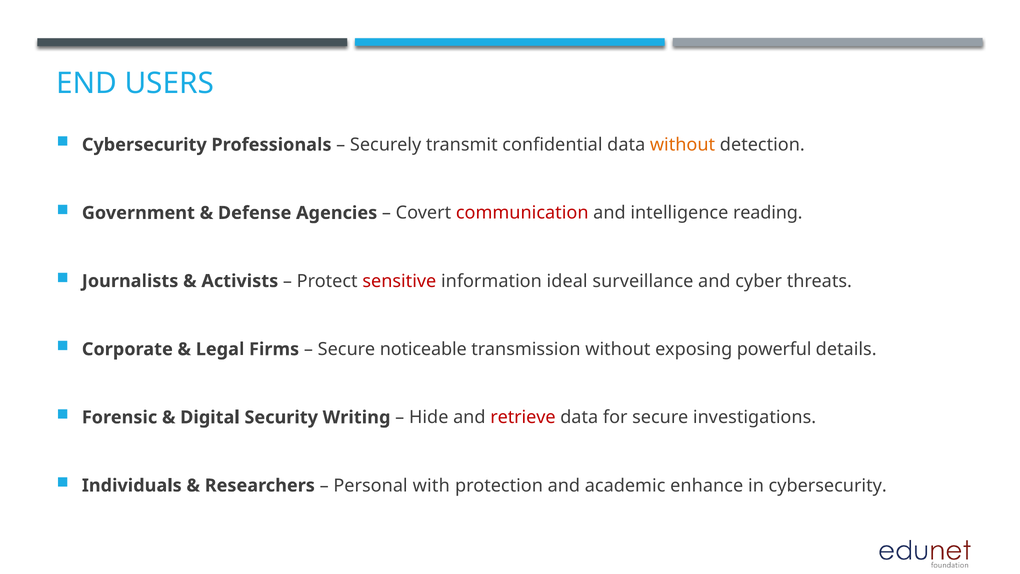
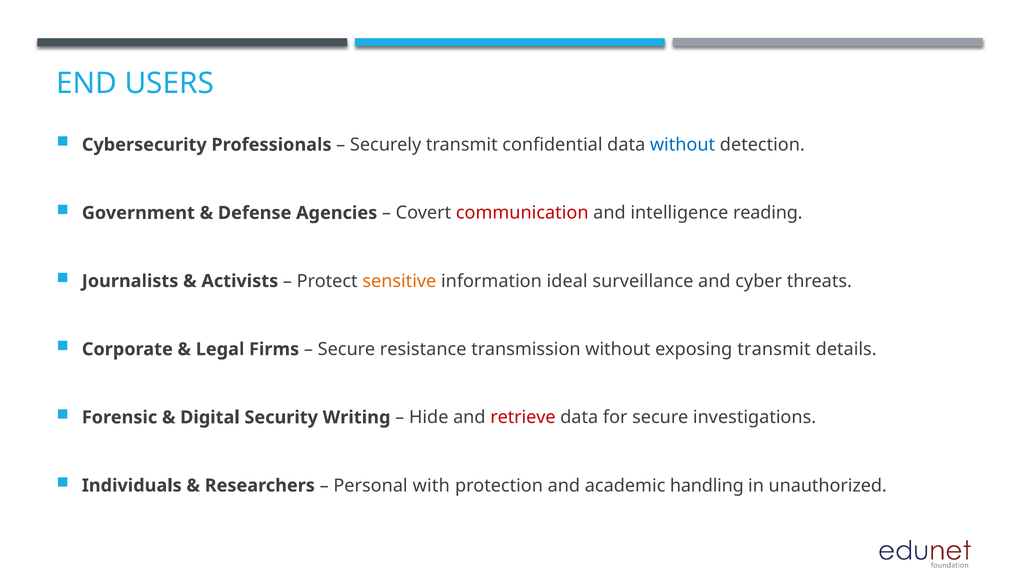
without at (683, 145) colour: orange -> blue
sensitive colour: red -> orange
noticeable: noticeable -> resistance
exposing powerful: powerful -> transmit
enhance: enhance -> handling
in cybersecurity: cybersecurity -> unauthorized
